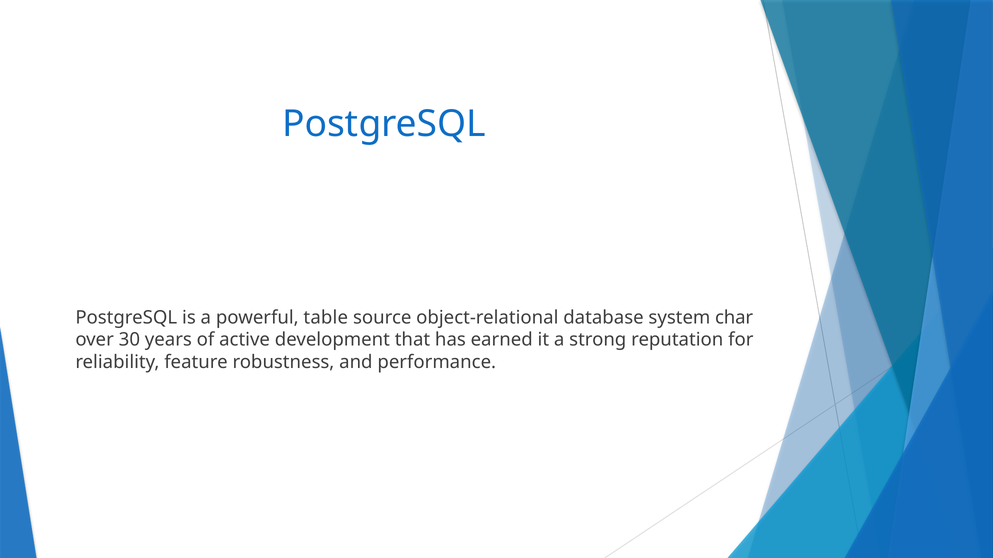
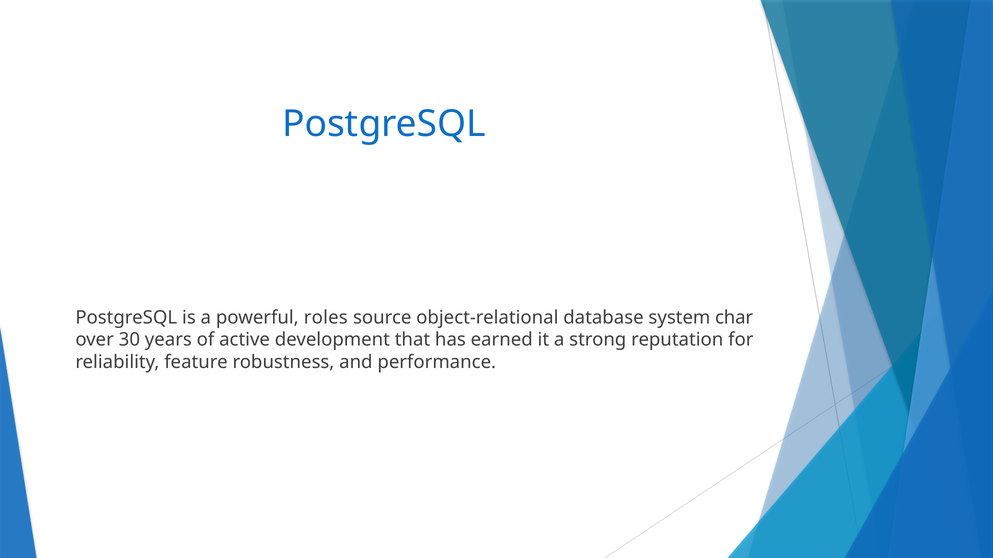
table: table -> roles
